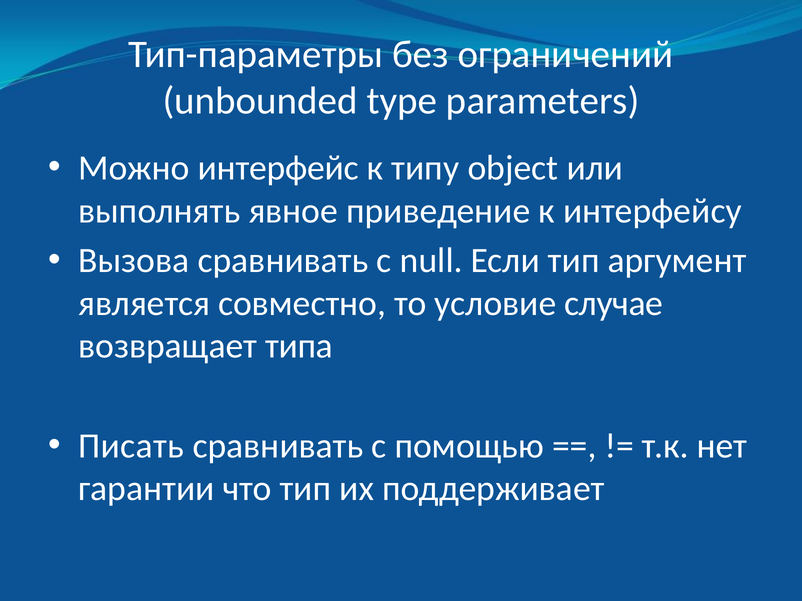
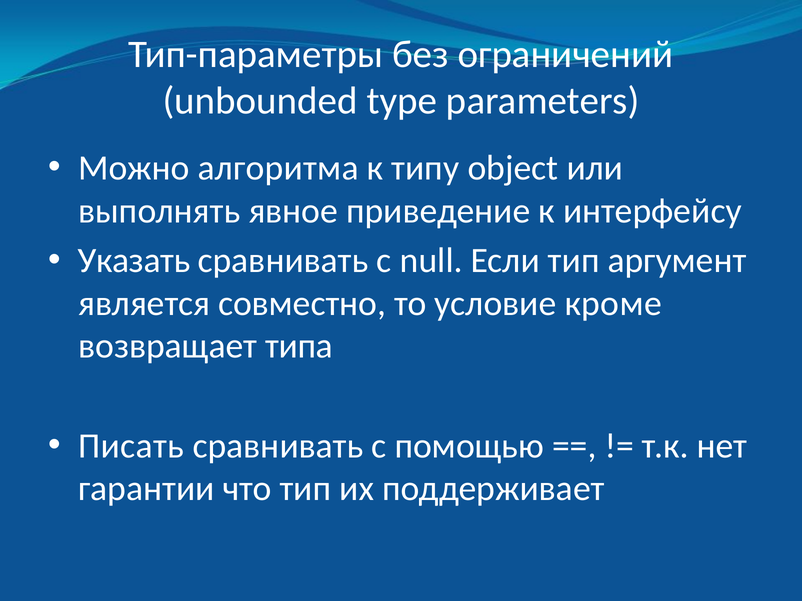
интерфейс: интерфейс -> алгоритма
Вызова: Вызова -> Указать
случае: случае -> кроме
